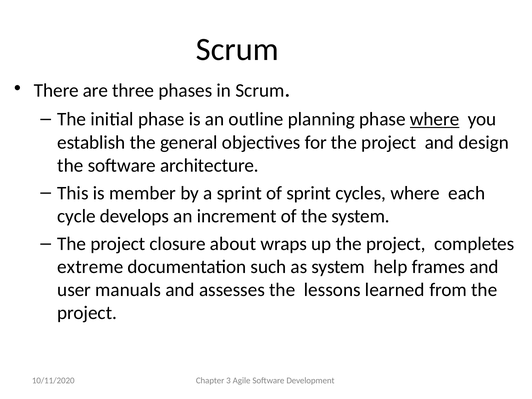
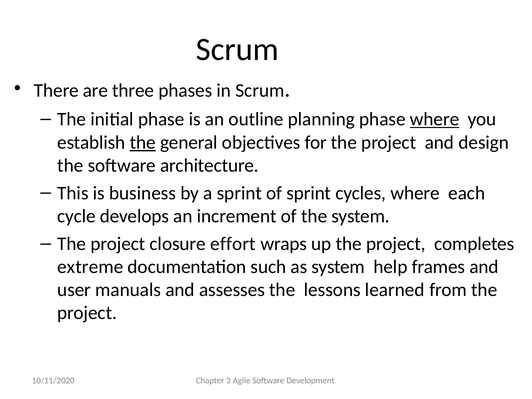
the at (143, 142) underline: none -> present
member: member -> business
about: about -> effort
